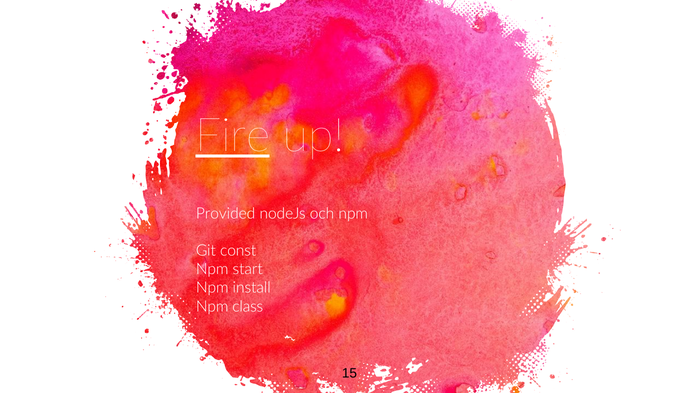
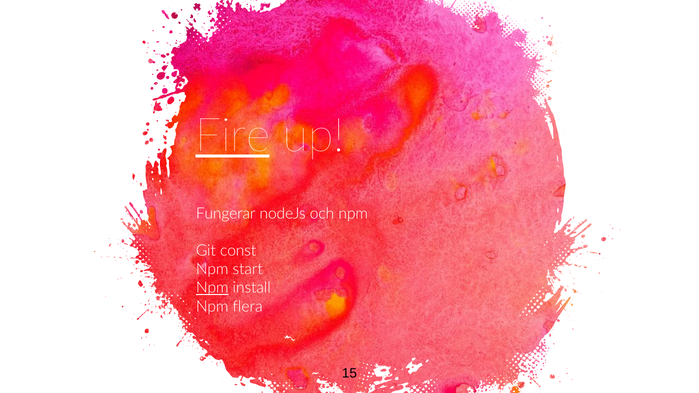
Provided: Provided -> Fungerar
Npm at (212, 288) underline: none -> present
class: class -> flera
